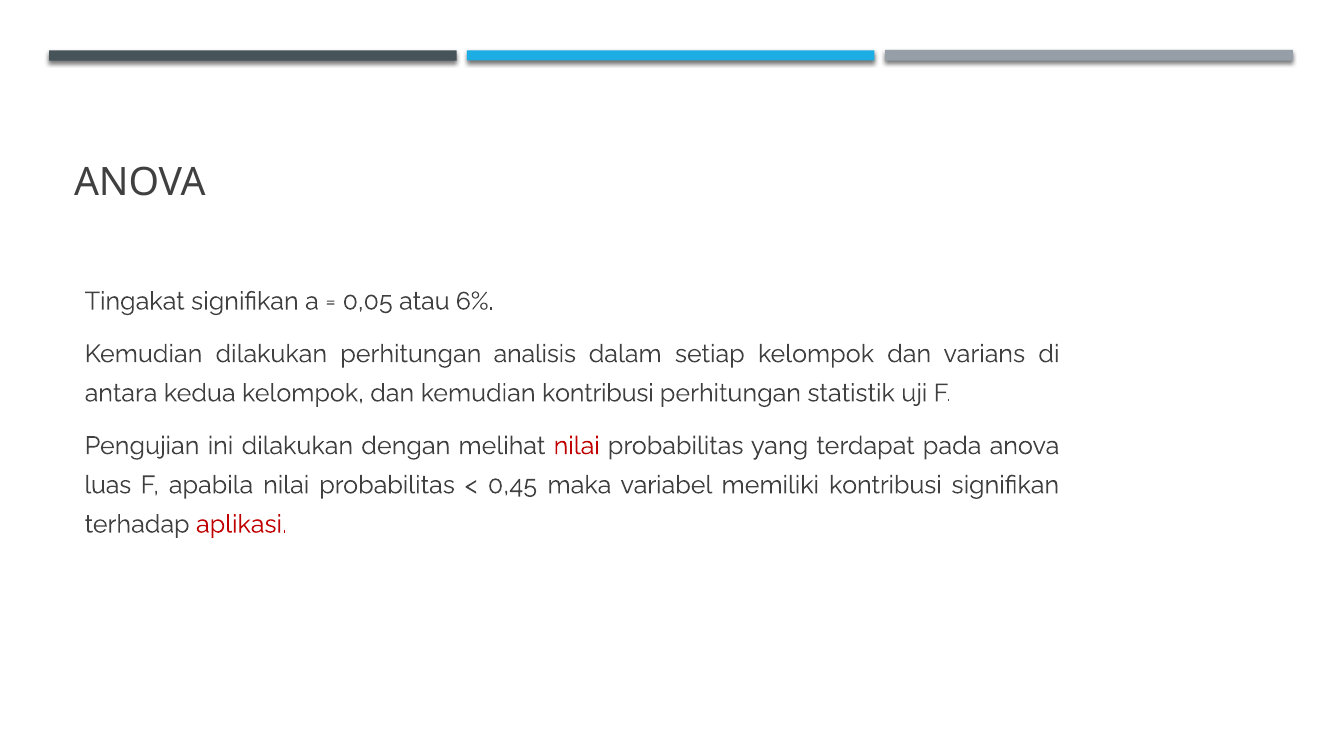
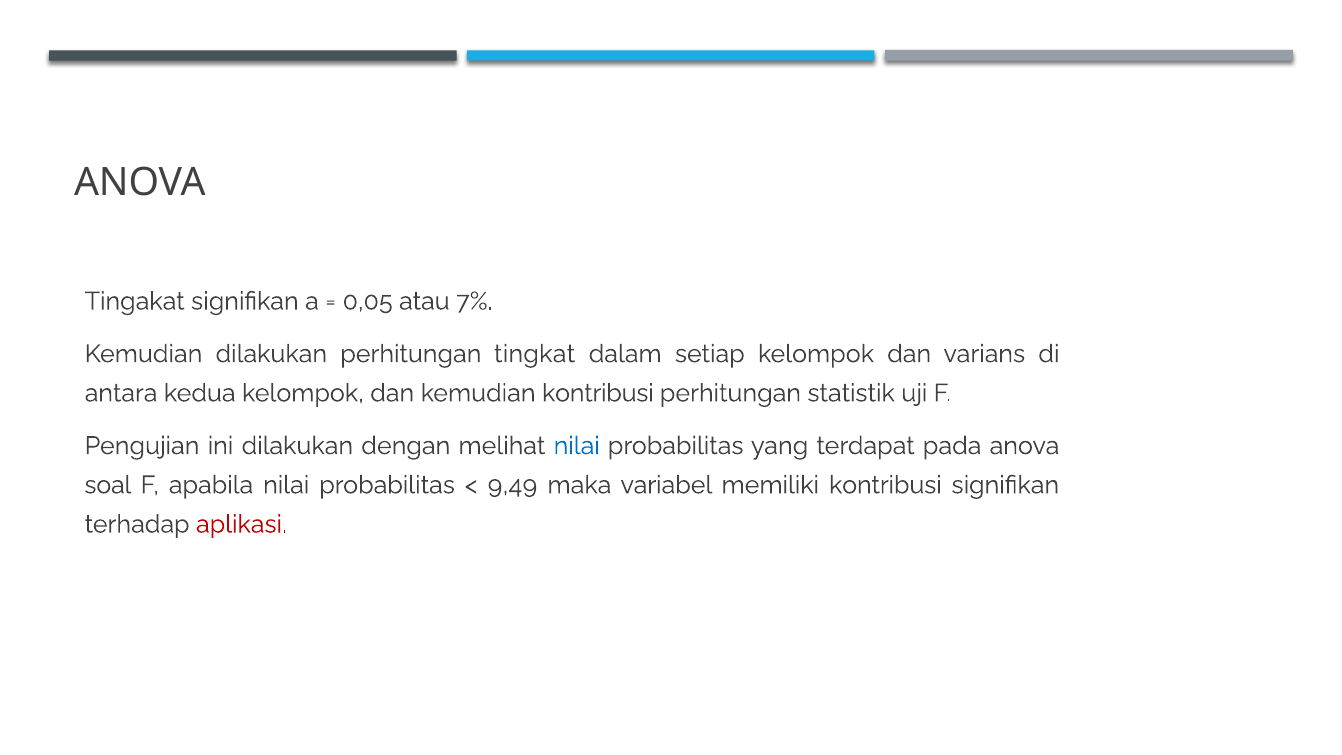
6%: 6% -> 7%
analisis: analisis -> tingkat
nilai at (577, 446) colour: red -> blue
luas: luas -> soal
0,45: 0,45 -> 9,49
